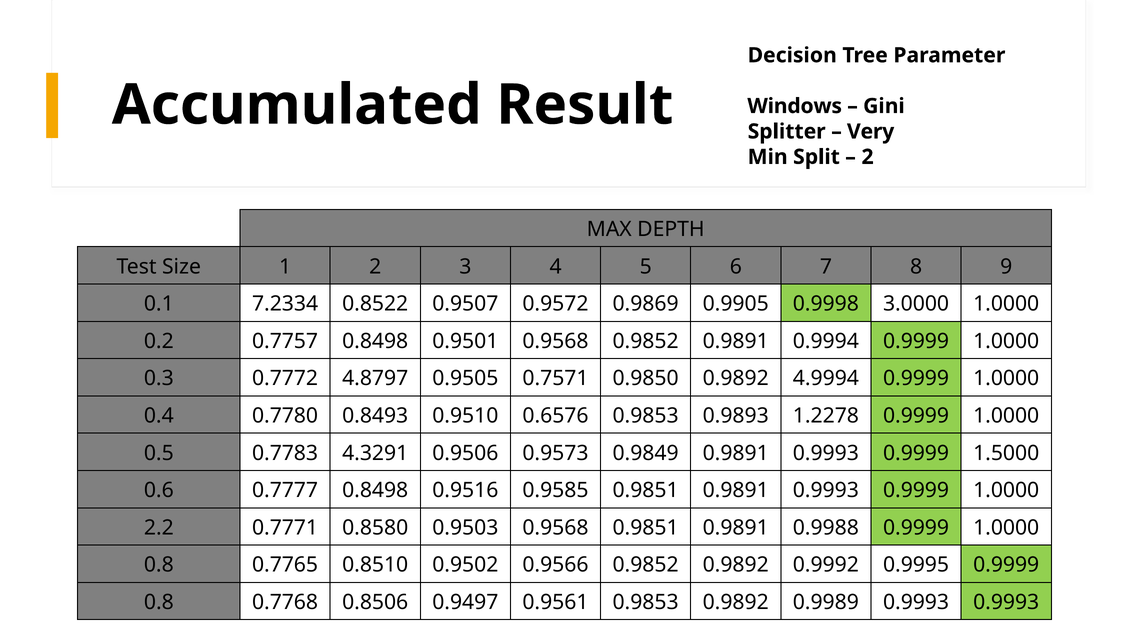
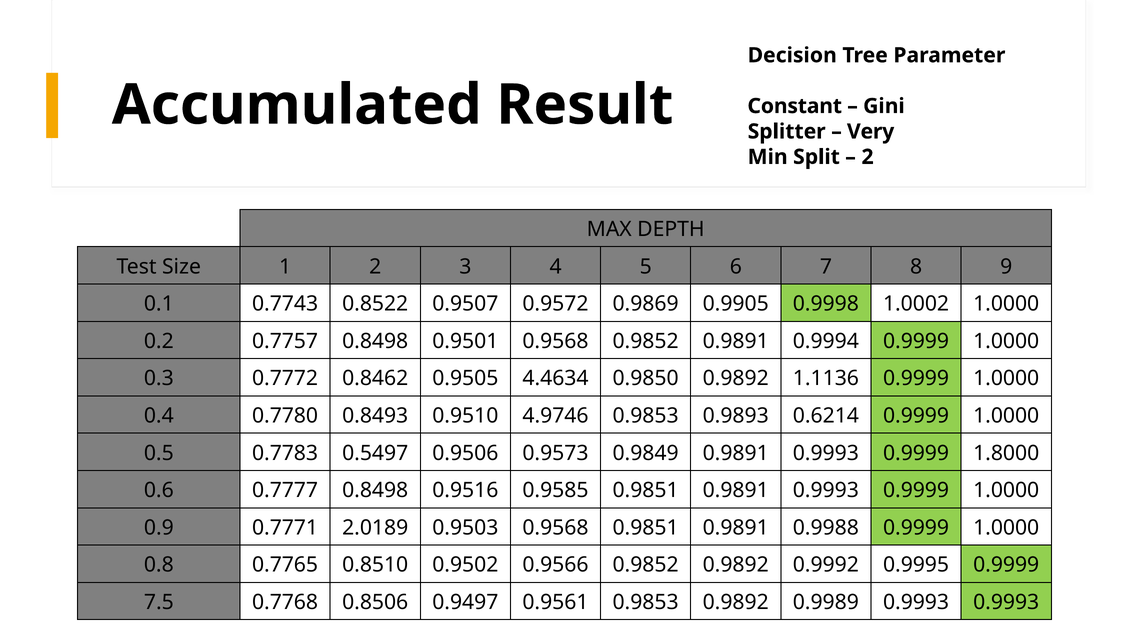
Windows: Windows -> Constant
7.2334: 7.2334 -> 0.7743
3.0000: 3.0000 -> 1.0002
4.8797: 4.8797 -> 0.8462
0.7571: 0.7571 -> 4.4634
4.9994: 4.9994 -> 1.1136
0.6576: 0.6576 -> 4.9746
1.2278: 1.2278 -> 0.6214
4.3291: 4.3291 -> 0.5497
1.5000: 1.5000 -> 1.8000
2.2: 2.2 -> 0.9
0.8580: 0.8580 -> 2.0189
0.8 at (159, 602): 0.8 -> 7.5
